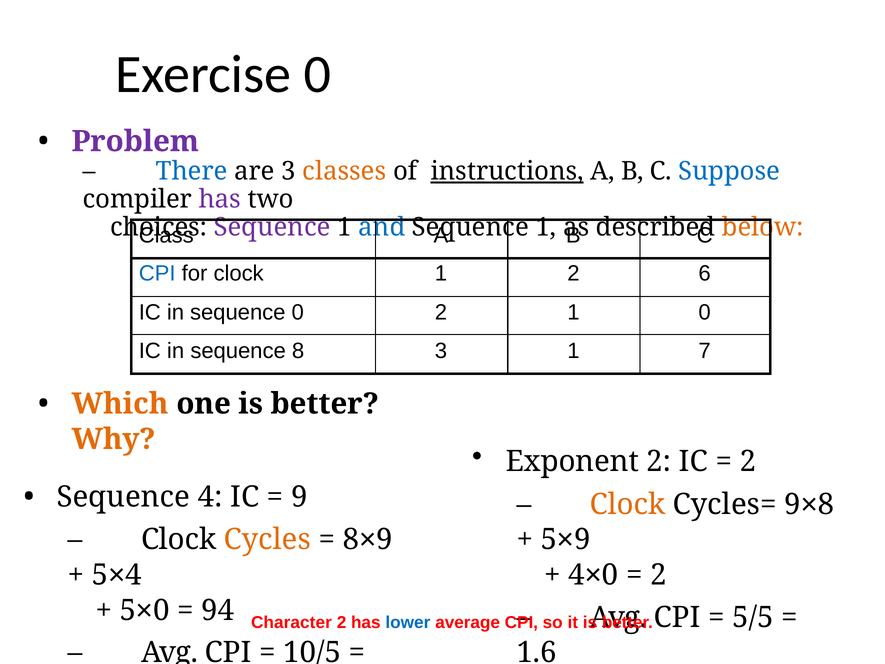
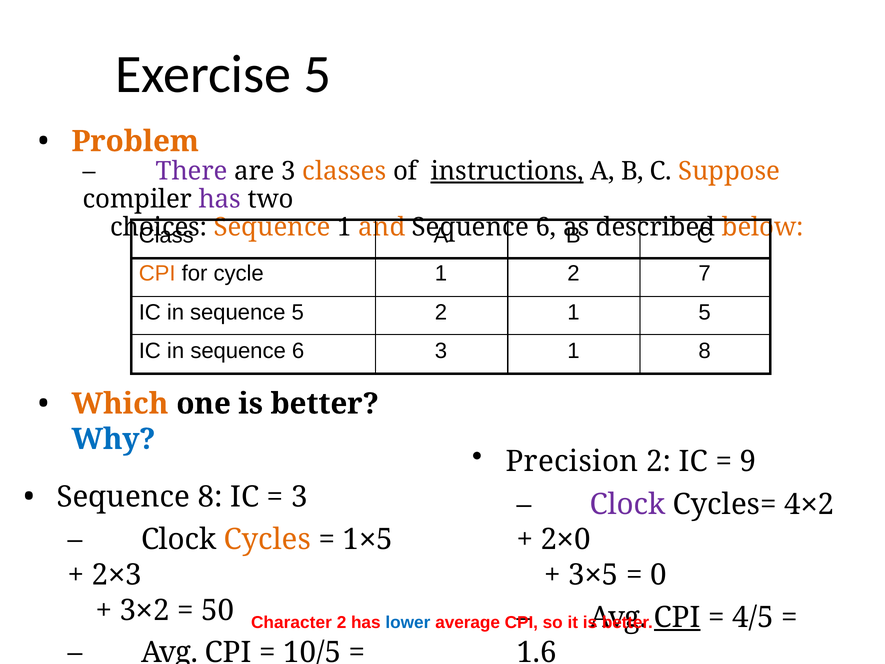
Exercise 0: 0 -> 5
Problem colour: purple -> orange
There colour: blue -> purple
Suppose colour: blue -> orange
Sequence at (272, 227) colour: purple -> orange
and colour: blue -> orange
1 at (546, 227): 1 -> 6
CPI at (157, 273) colour: blue -> orange
for clock: clock -> cycle
6: 6 -> 7
sequence 0: 0 -> 5
1 0: 0 -> 5
in sequence 8: 8 -> 6
1 7: 7 -> 8
Why colour: orange -> blue
Exponent: Exponent -> Precision
2 at (748, 461): 2 -> 9
Sequence 4: 4 -> 8
9 at (299, 497): 9 -> 3
Clock at (628, 504) colour: orange -> purple
Cycles= 9: 9 -> 4
8 at (826, 504): 8 -> 2
8 at (351, 540): 8 -> 1
9 at (384, 540): 9 -> 5
5 at (549, 540): 5 -> 2
9 at (582, 540): 9 -> 0
5 at (100, 575): 5 -> 2
4 at (134, 575): 4 -> 3
4 at (577, 575): 4 -> 3
0 at (610, 575): 0 -> 5
2 at (658, 575): 2 -> 0
5 at (128, 610): 5 -> 3
0 at (161, 610): 0 -> 2
94: 94 -> 50
CPI at (677, 617) underline: none -> present
5/5: 5/5 -> 4/5
